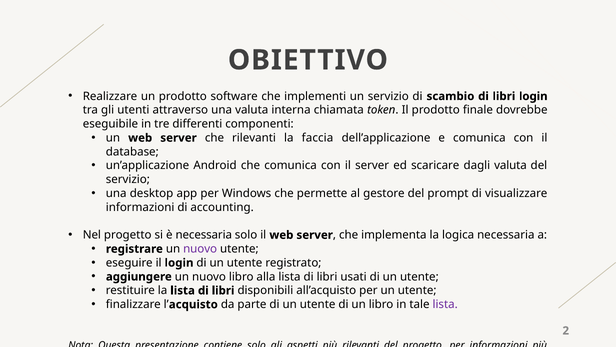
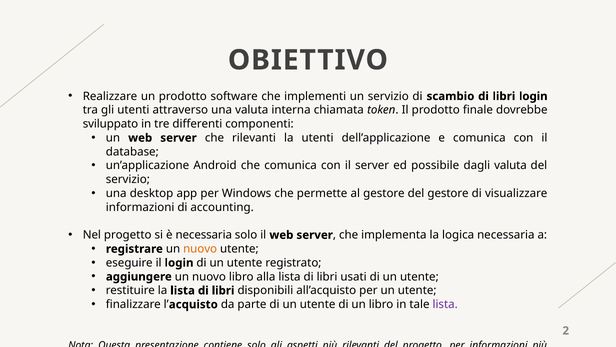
eseguibile: eseguibile -> sviluppato
la faccia: faccia -> utenti
scaricare: scaricare -> possibile
del prompt: prompt -> gestore
nuovo at (200, 249) colour: purple -> orange
